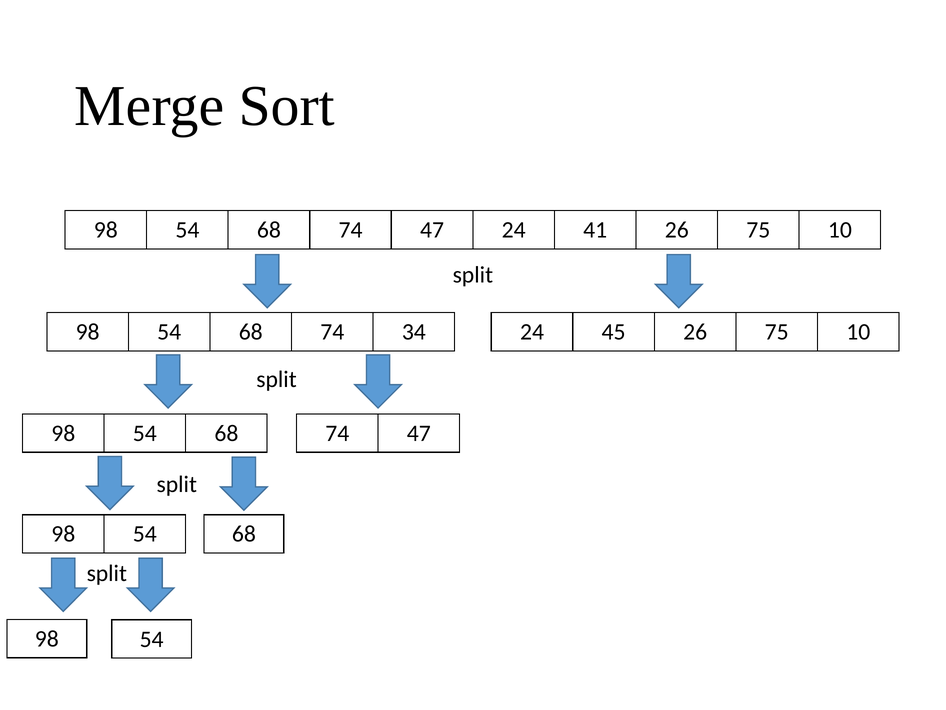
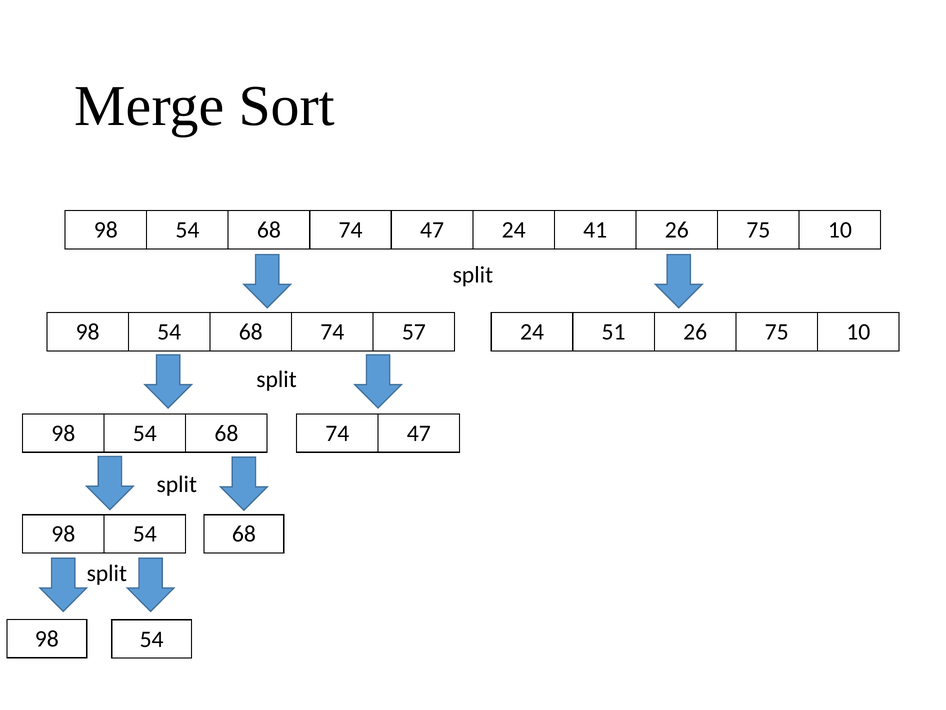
34: 34 -> 57
45: 45 -> 51
